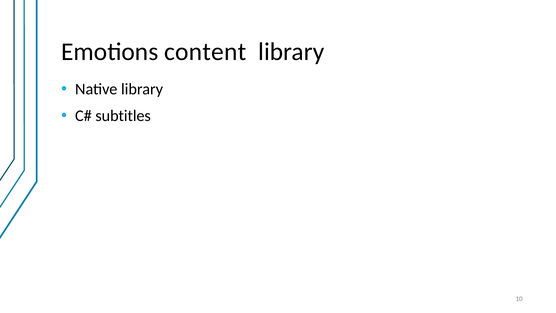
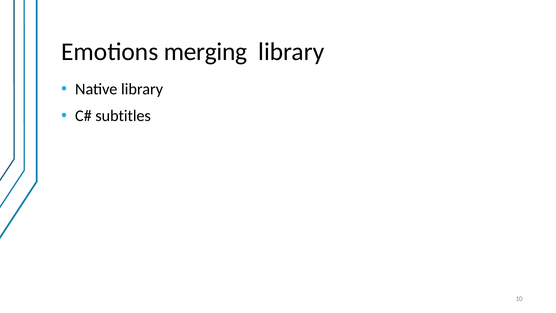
content: content -> merging
